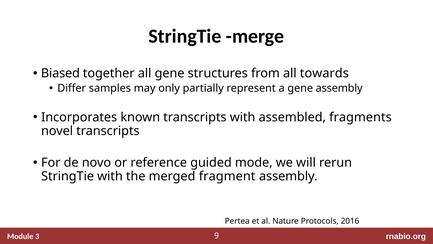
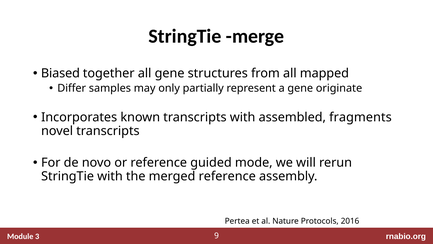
towards: towards -> mapped
gene assembly: assembly -> originate
merged fragment: fragment -> reference
